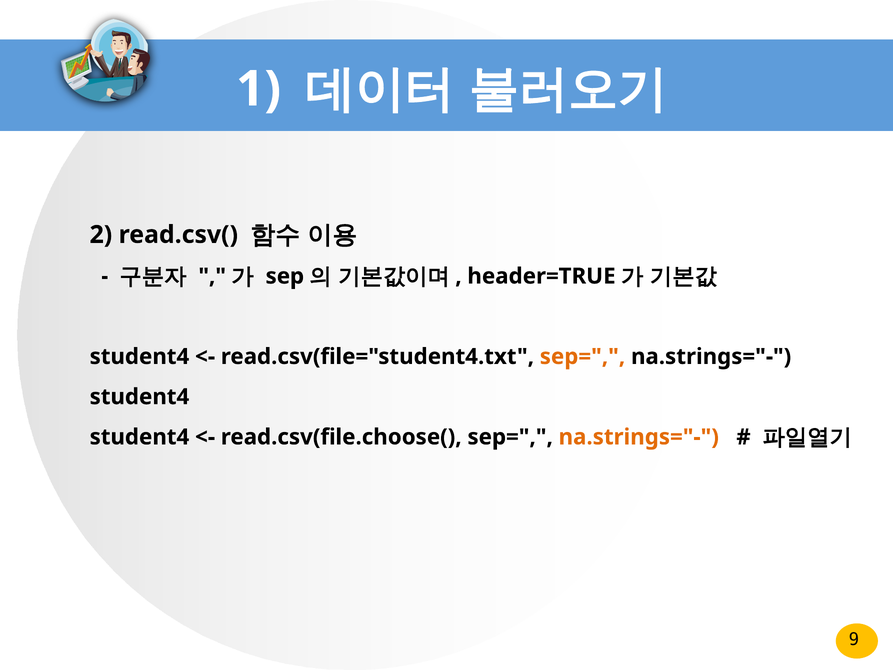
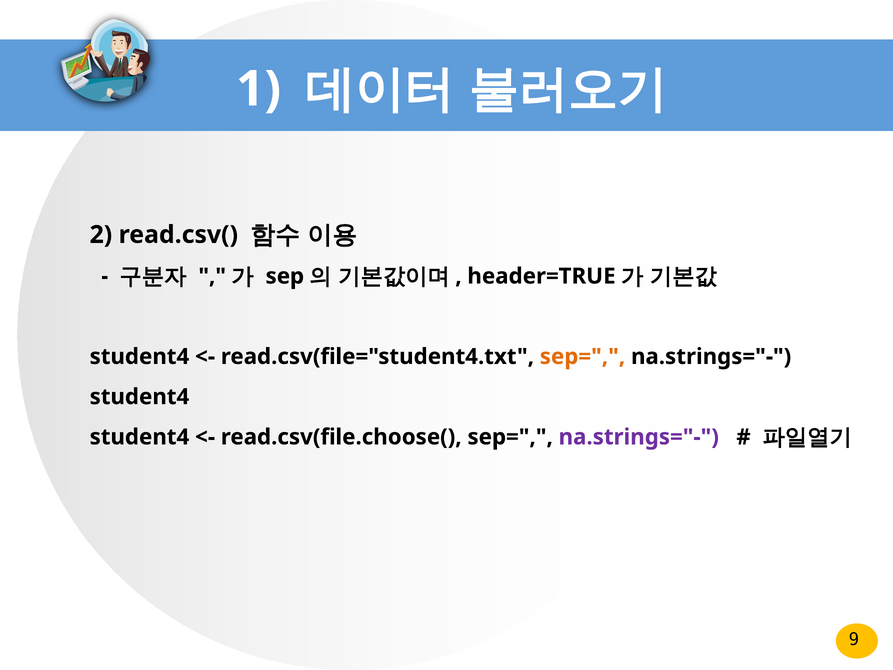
na.strings="- at (639, 437) colour: orange -> purple
